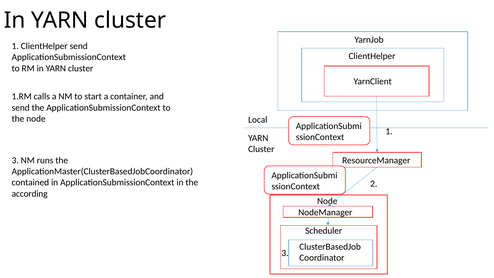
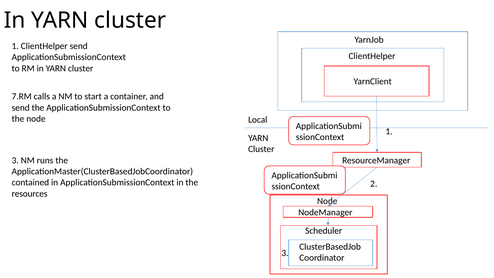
1.RM: 1.RM -> 7.RM
according: according -> resources
